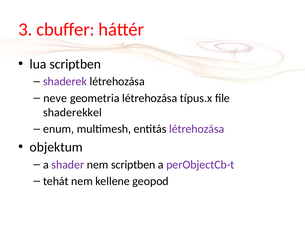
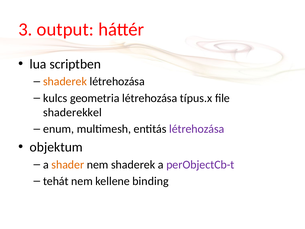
cbuffer: cbuffer -> output
shaderek at (65, 81) colour: purple -> orange
neve: neve -> kulcs
shader colour: purple -> orange
nem scriptben: scriptben -> shaderek
geopod: geopod -> binding
